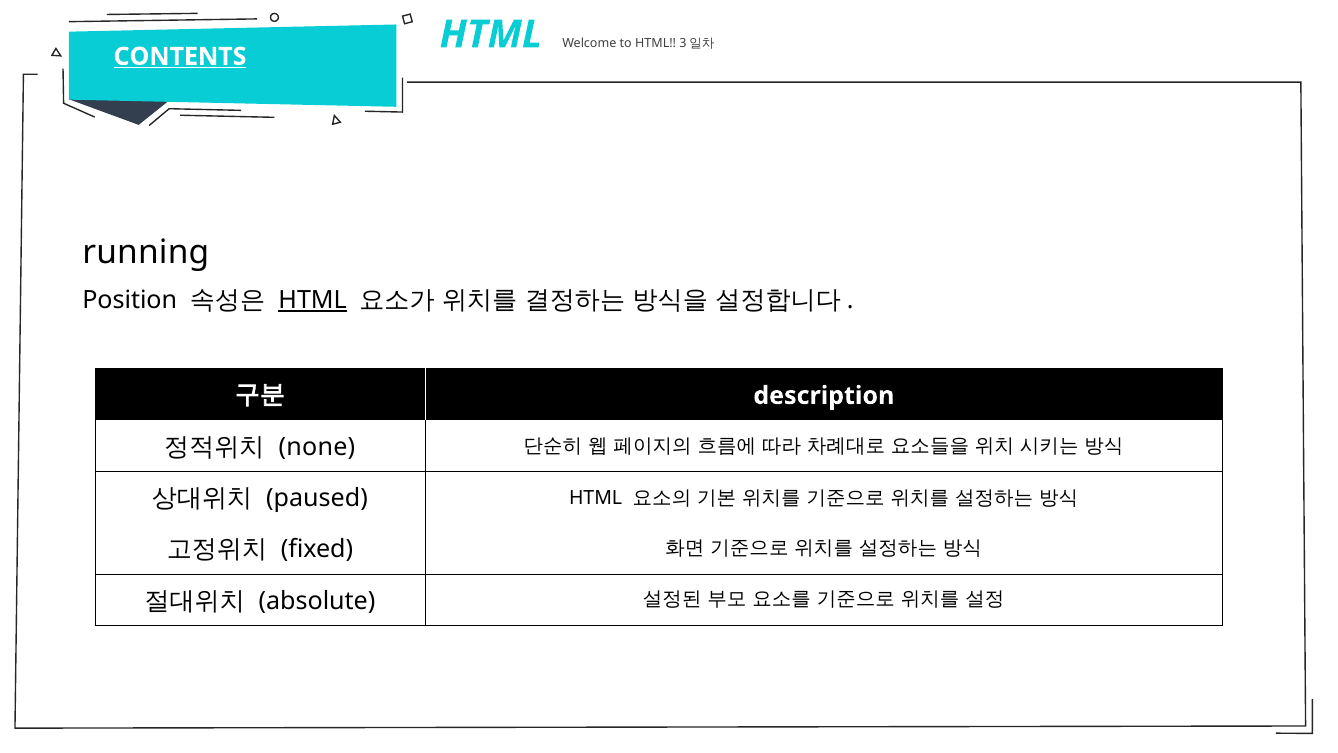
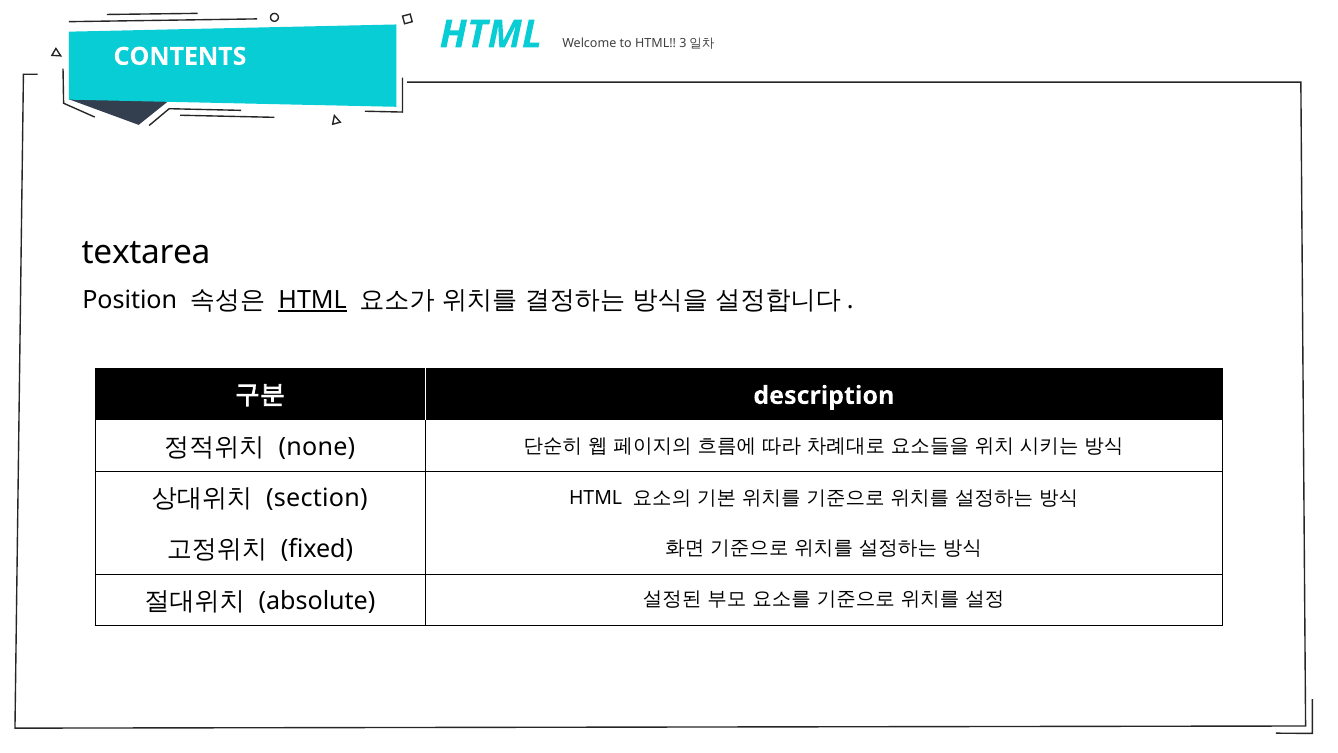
CONTENTS underline: present -> none
running: running -> textarea
paused: paused -> section
